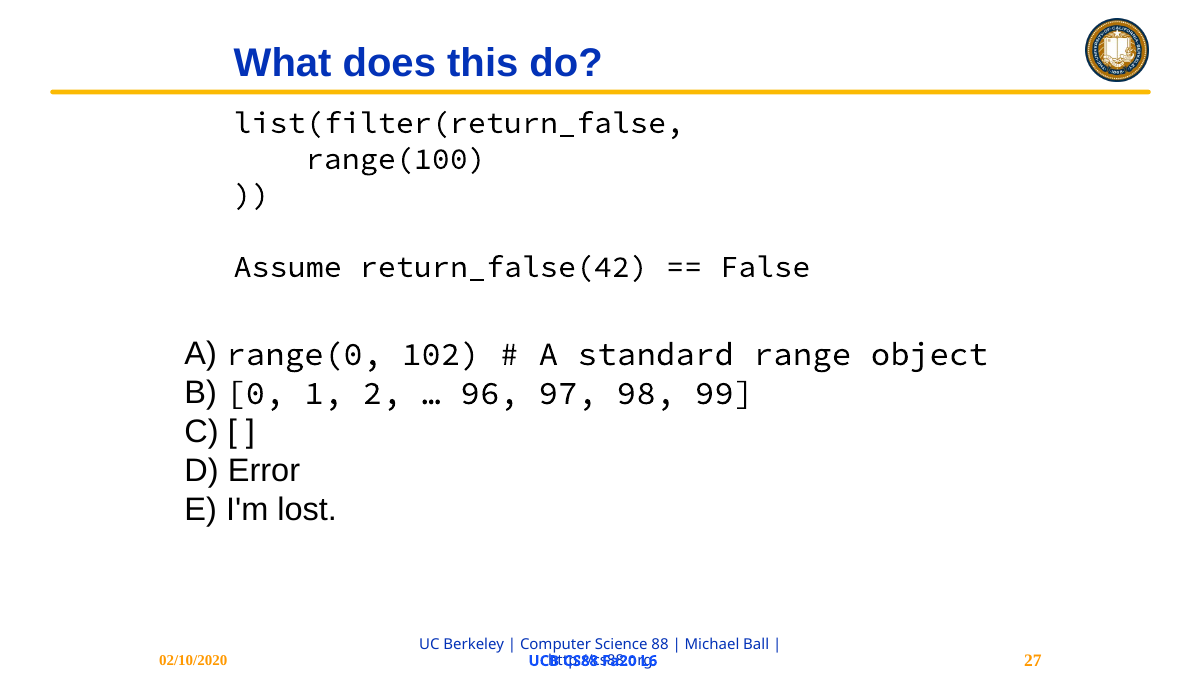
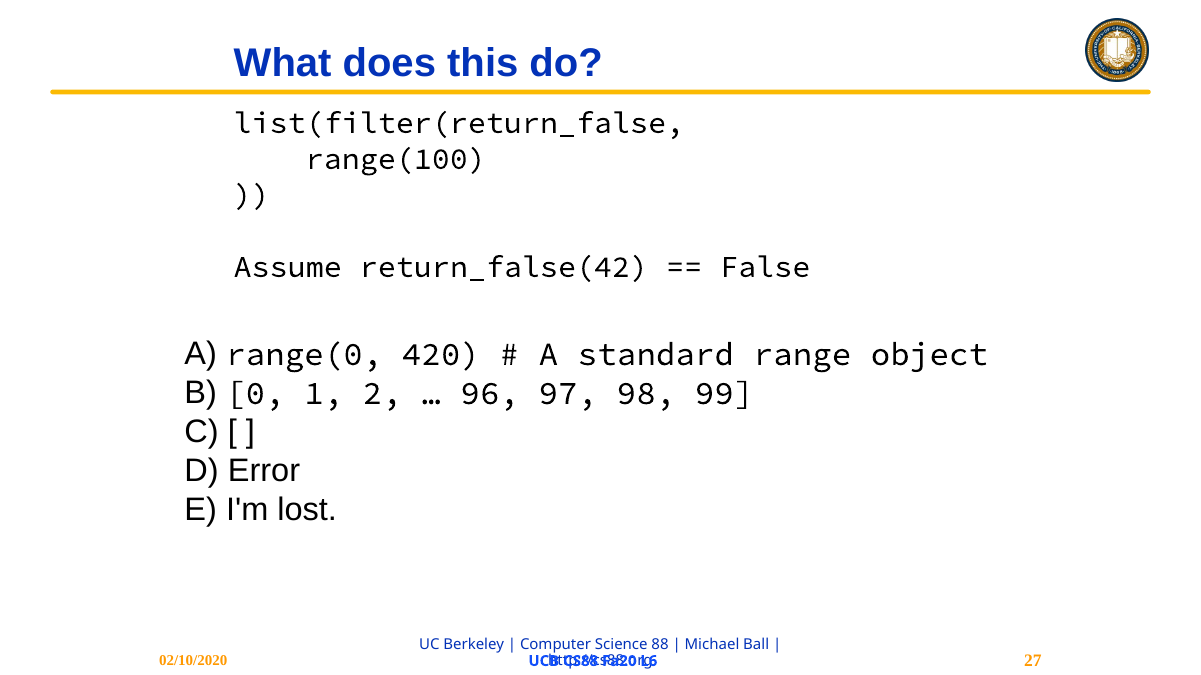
102: 102 -> 420
